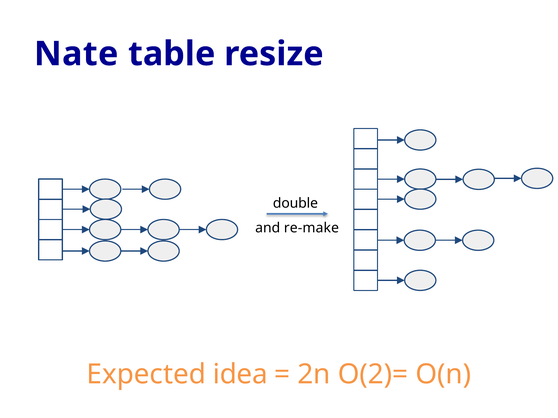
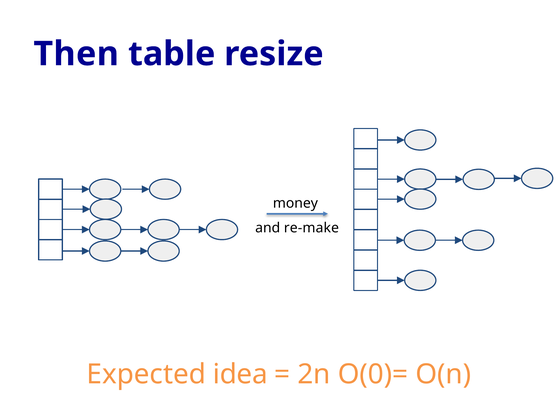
Nate: Nate -> Then
double: double -> money
O(2)=: O(2)= -> O(0)=
